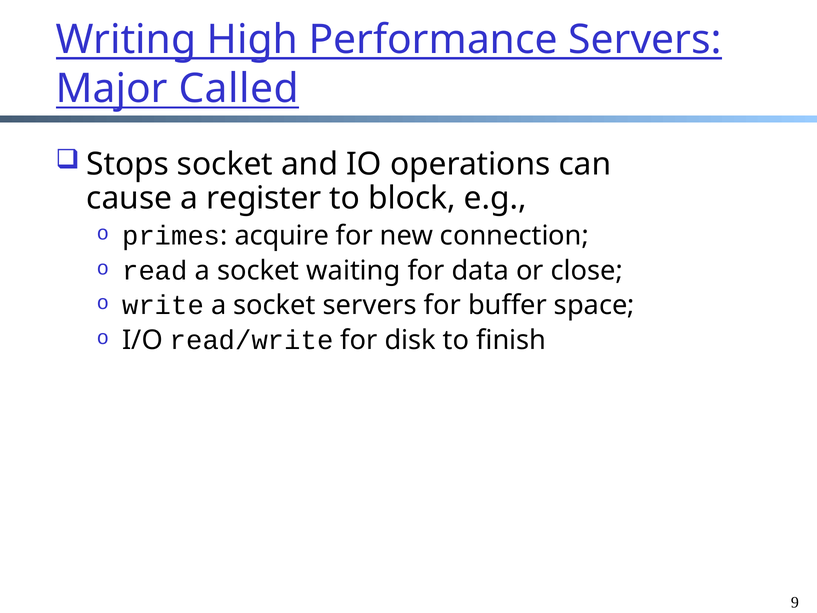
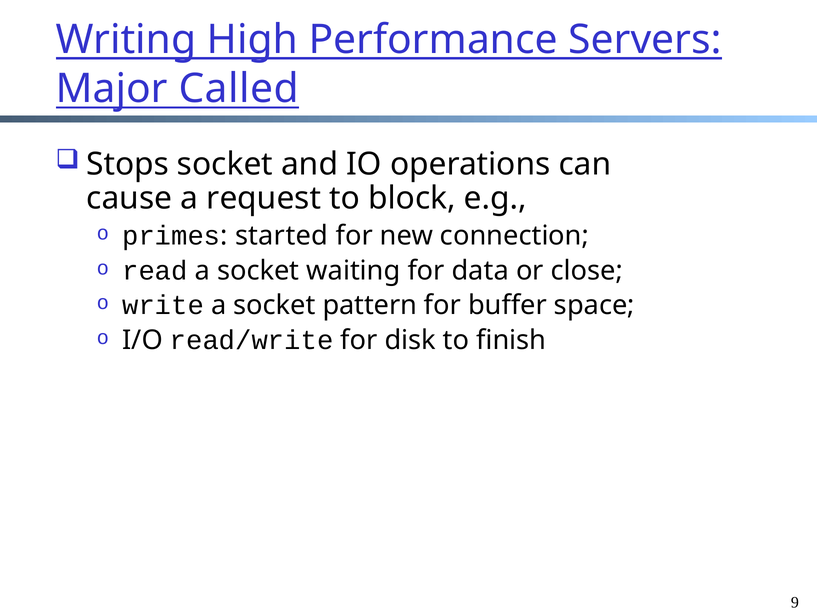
register: register -> request
acquire: acquire -> started
socket servers: servers -> pattern
